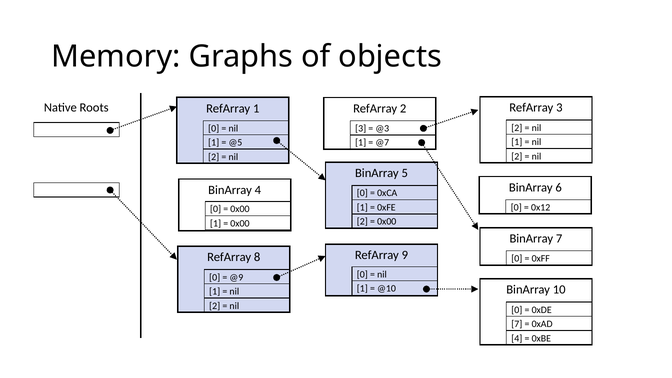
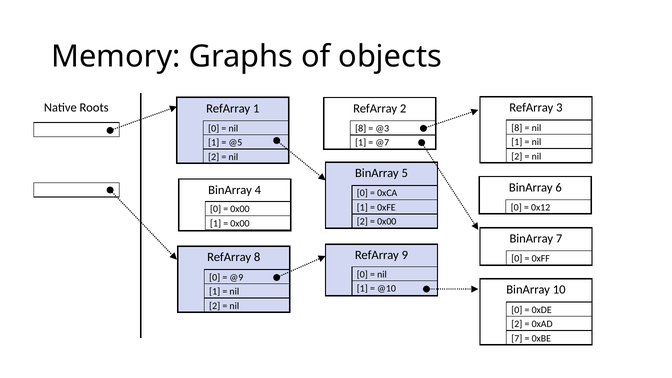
2 at (517, 128): 2 -> 8
3 at (361, 128): 3 -> 8
7 at (517, 324): 7 -> 2
4 at (517, 338): 4 -> 7
